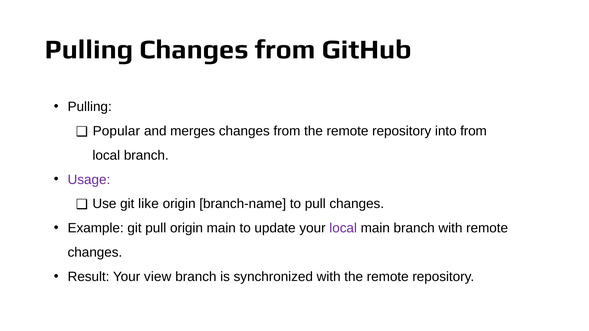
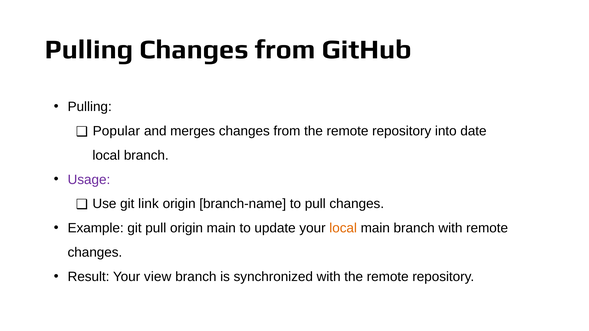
into from: from -> date
like: like -> link
local at (343, 228) colour: purple -> orange
